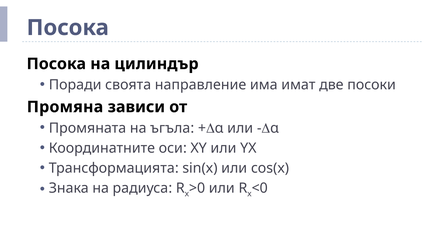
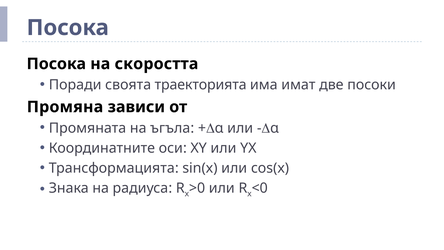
цилиндър: цилиндър -> скоростта
направление: направление -> траекторията
